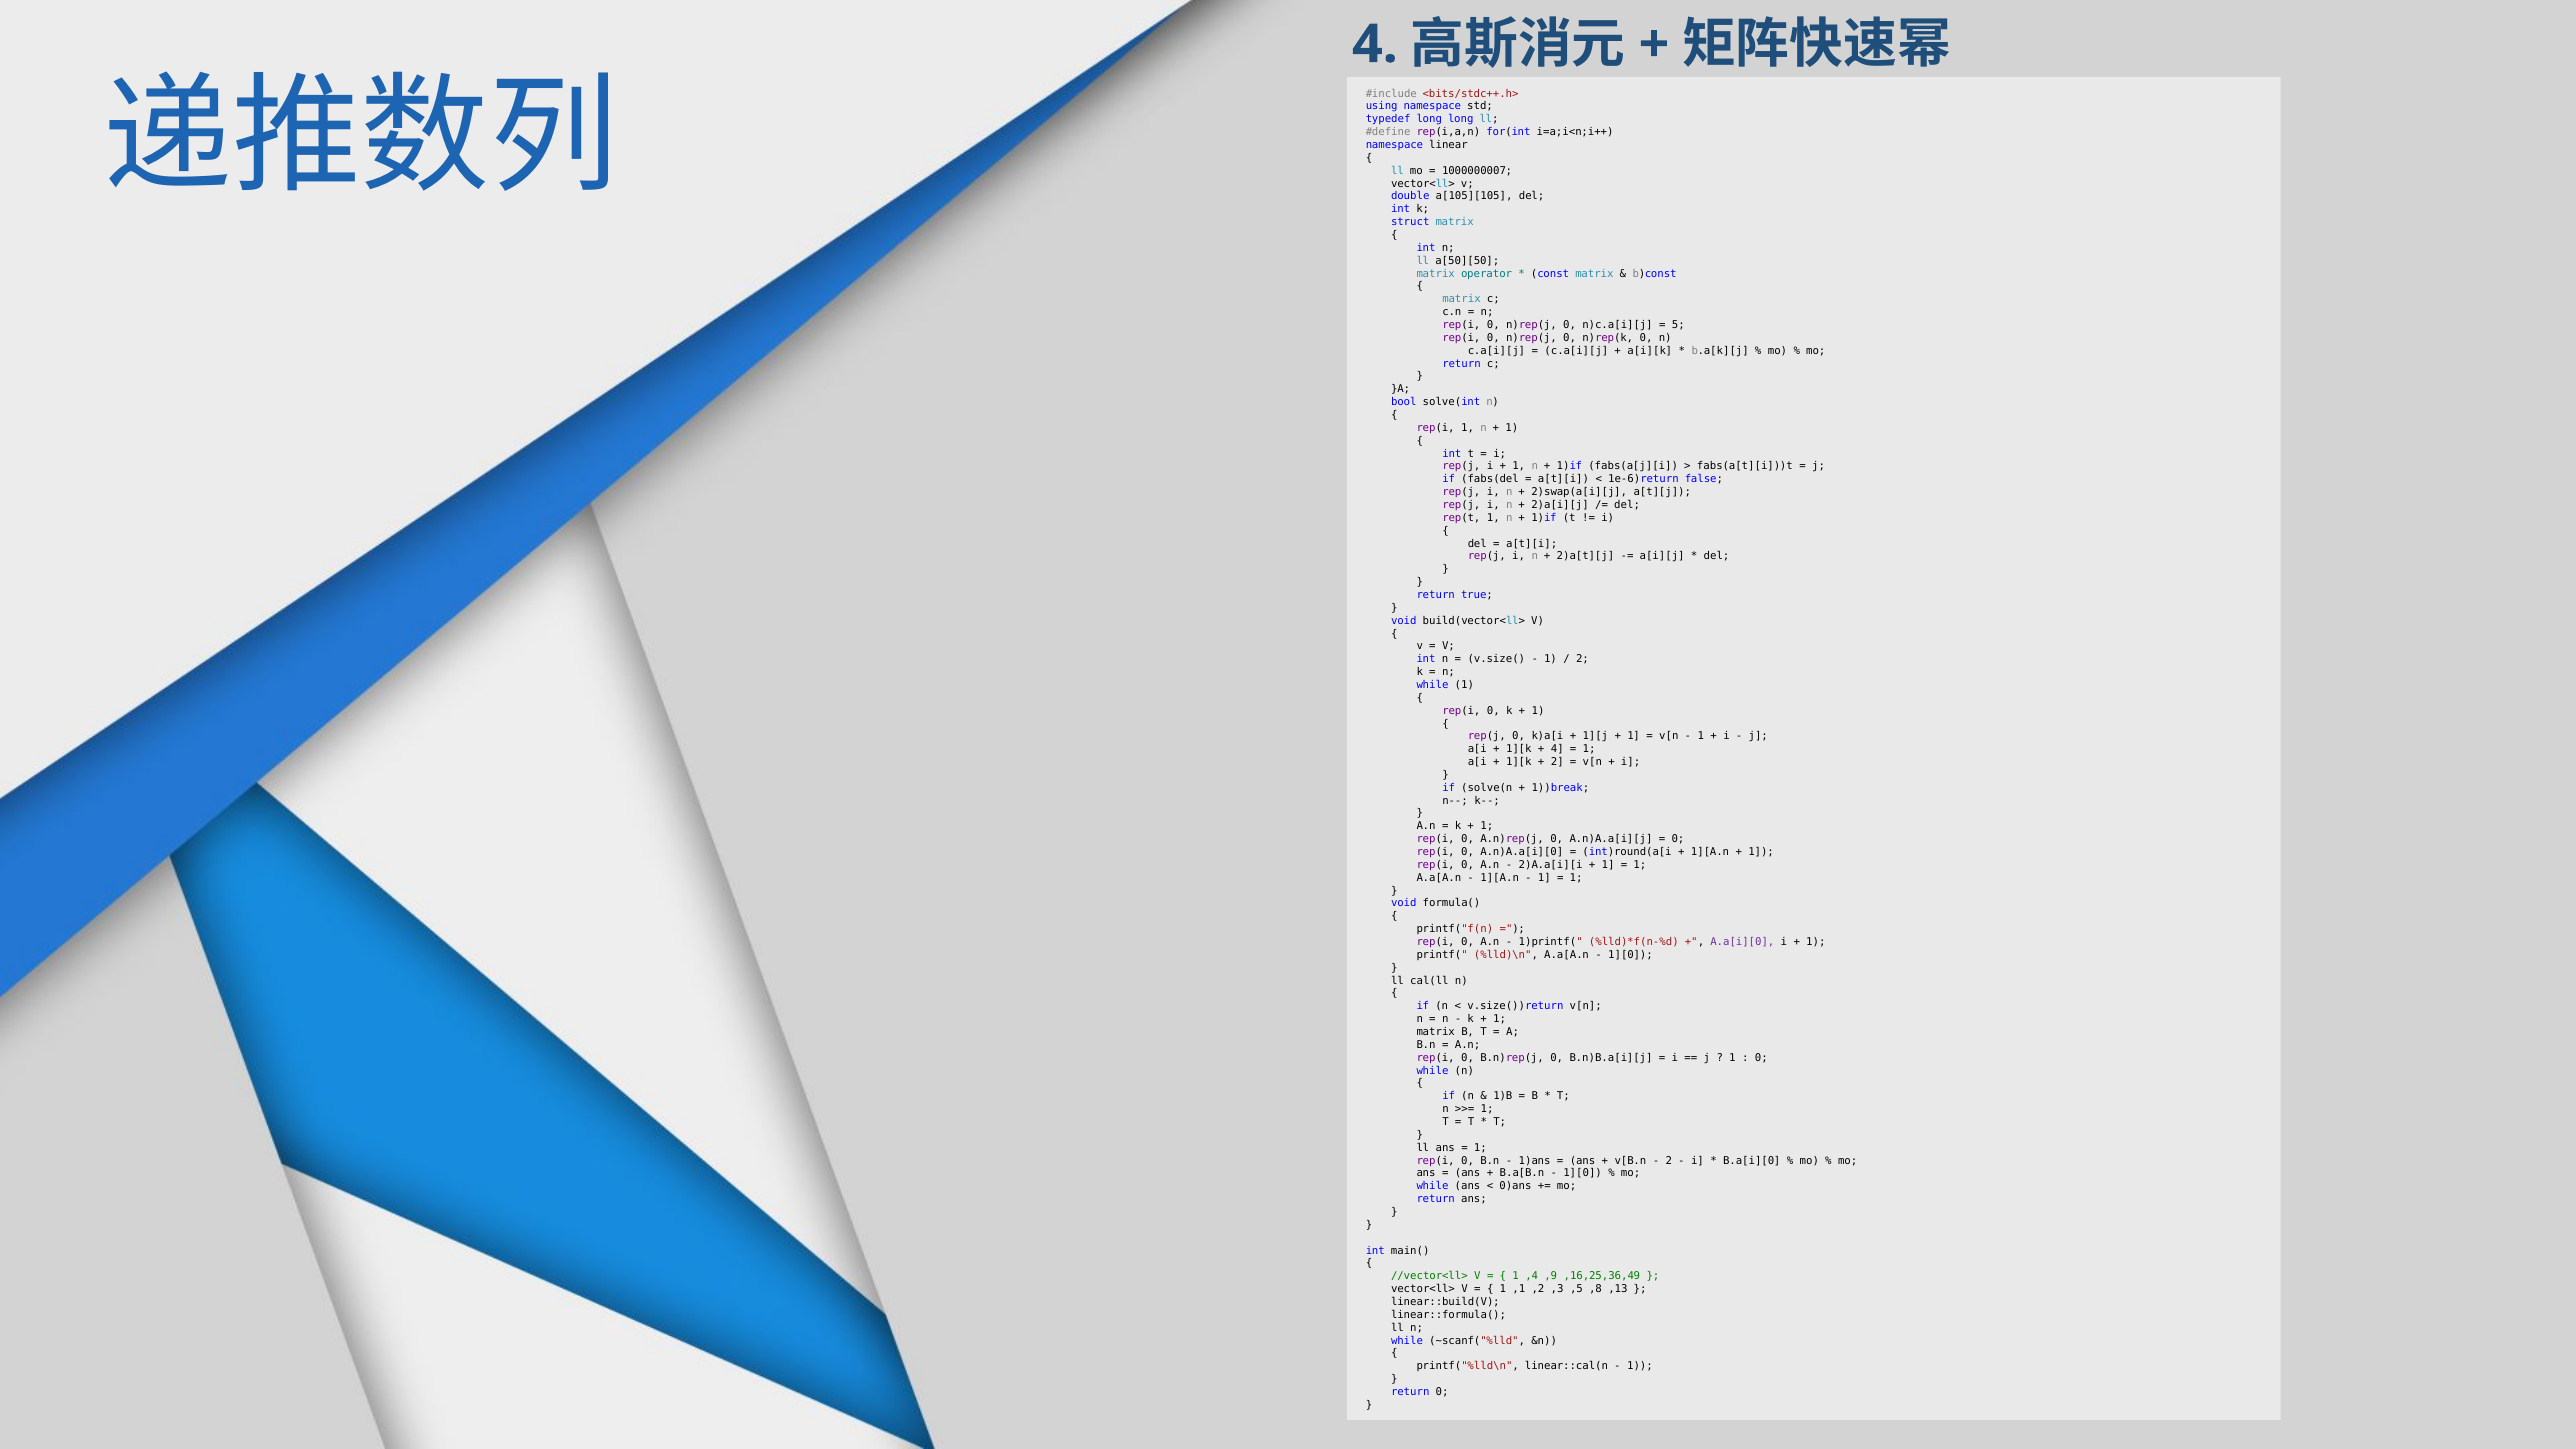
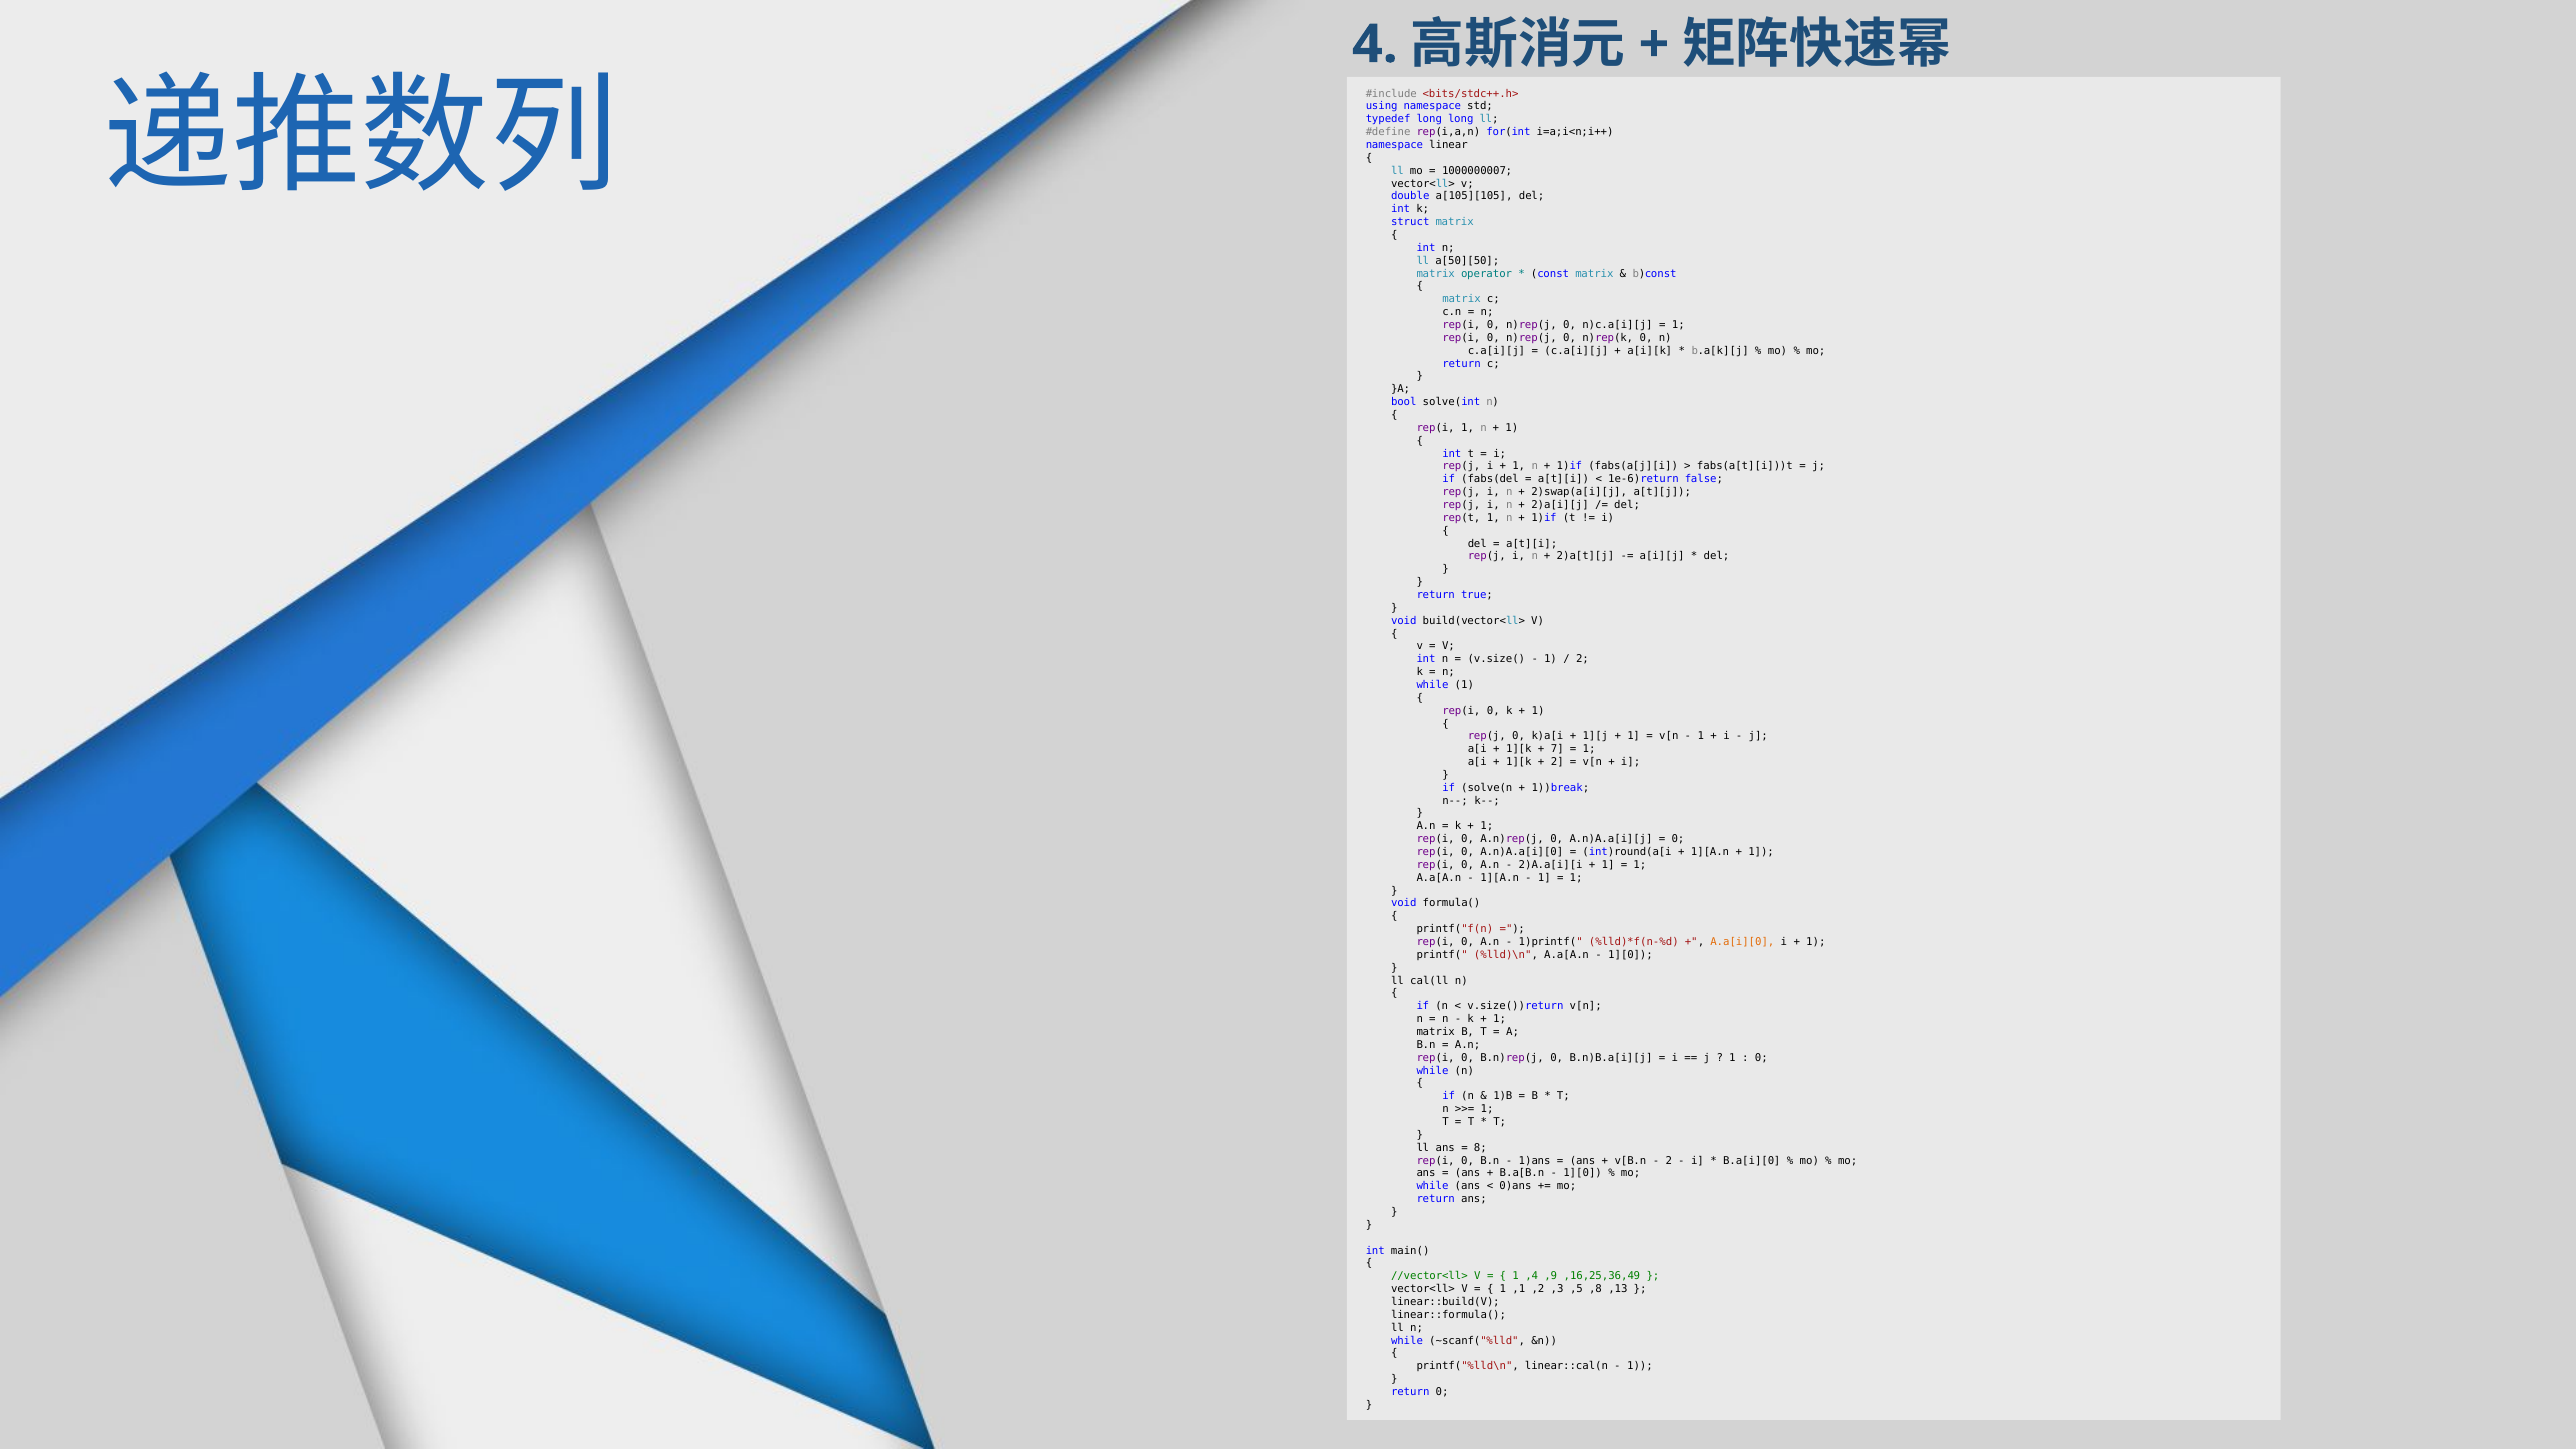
5 at (1678, 325): 5 -> 1
4 at (1557, 749): 4 -> 7
A.a[i][0 colour: purple -> orange
1 at (1480, 1148): 1 -> 8
